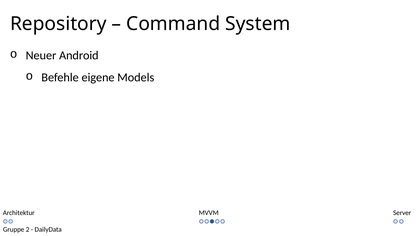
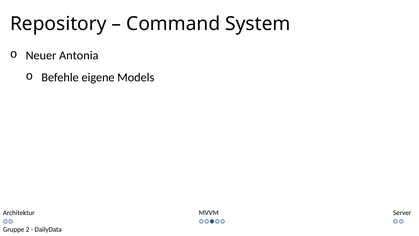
Android: Android -> Antonia
